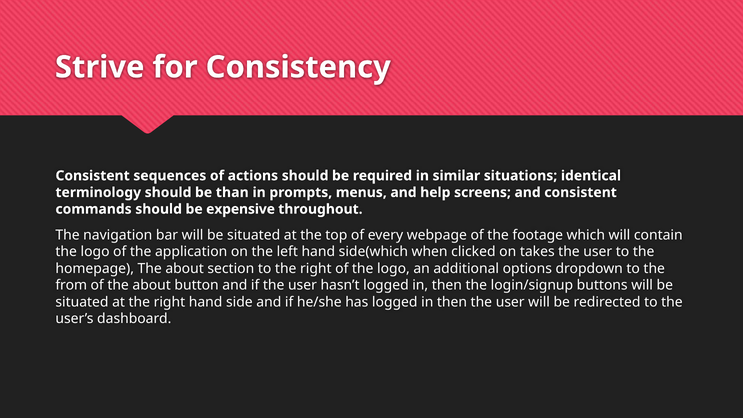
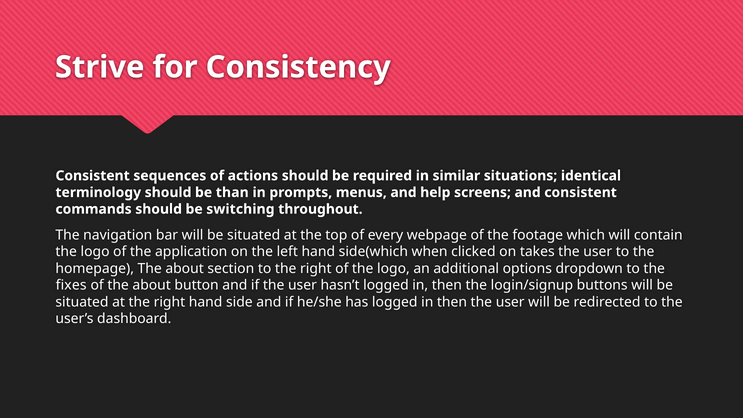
expensive: expensive -> switching
from: from -> fixes
